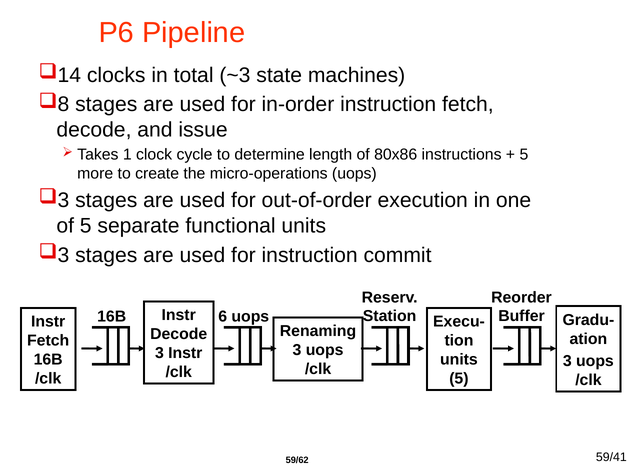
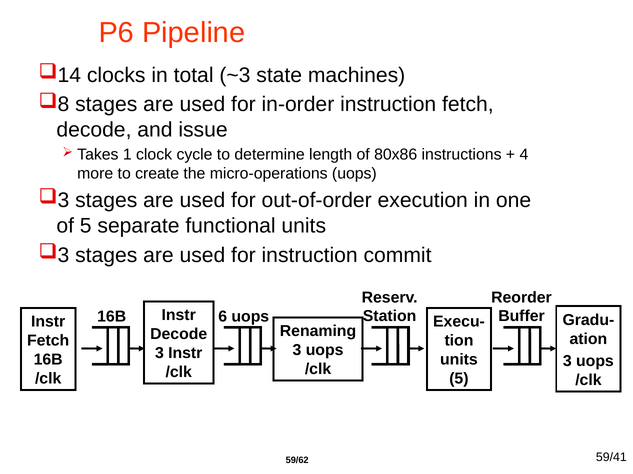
5 at (524, 155): 5 -> 4
